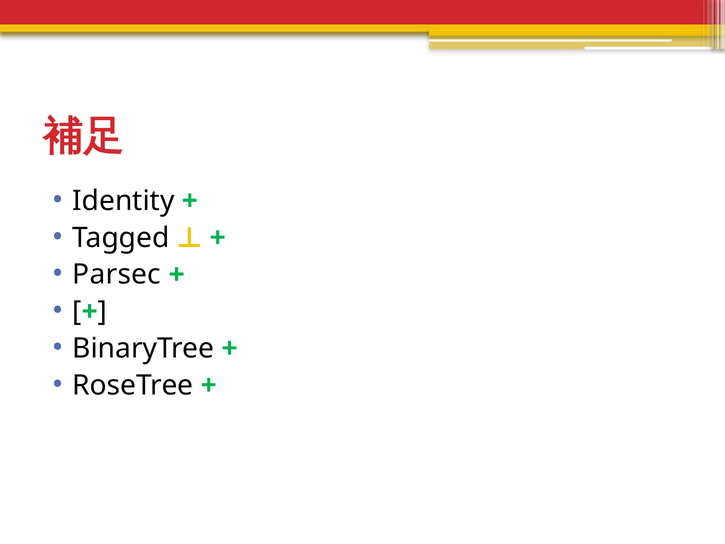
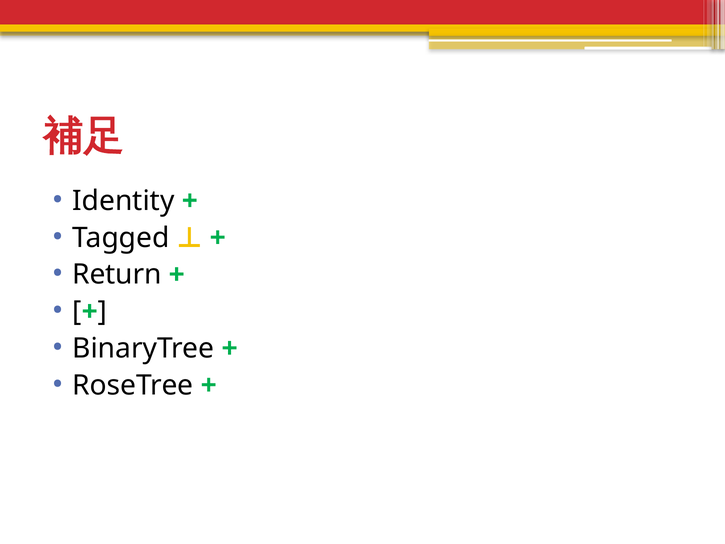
Parsec: Parsec -> Return
